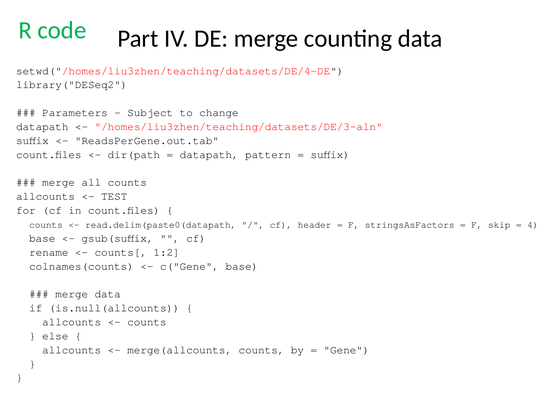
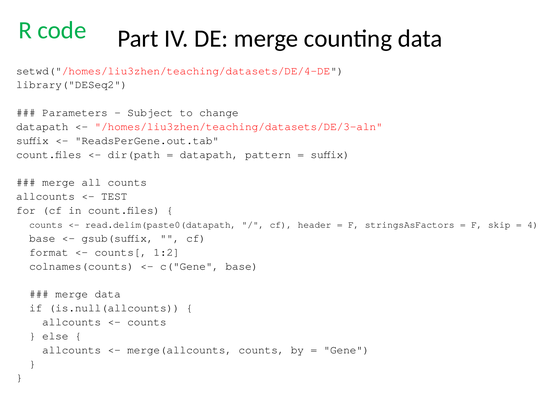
rename: rename -> format
